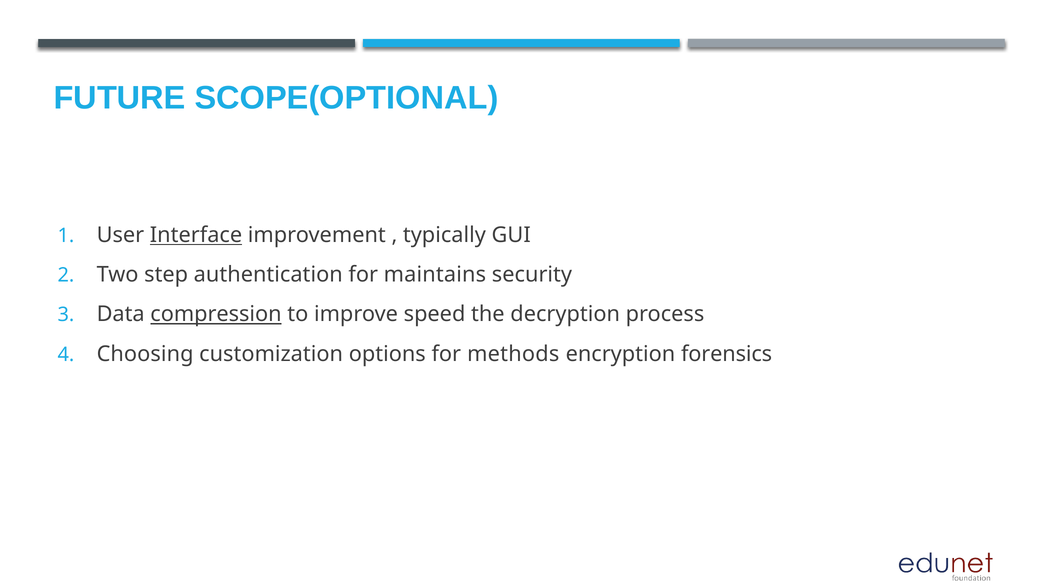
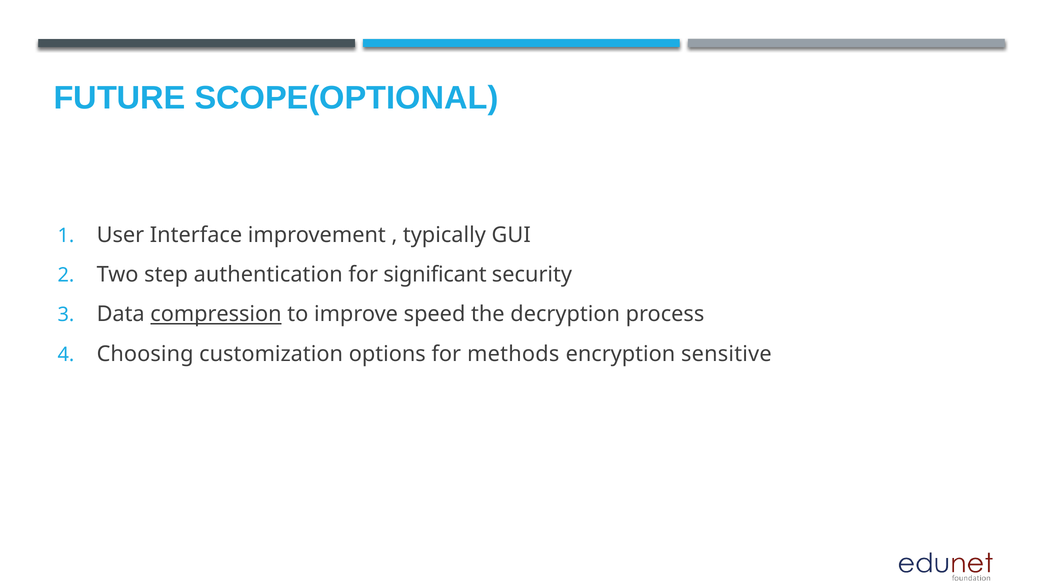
Interface underline: present -> none
maintains: maintains -> significant
forensics: forensics -> sensitive
